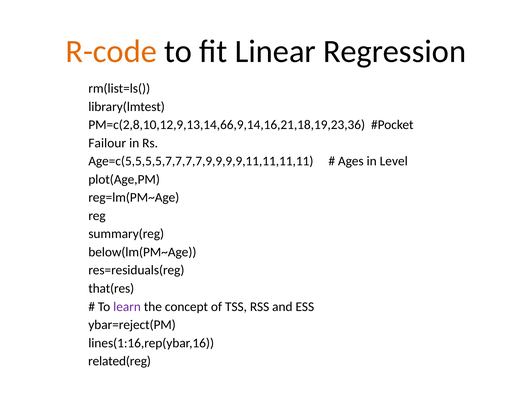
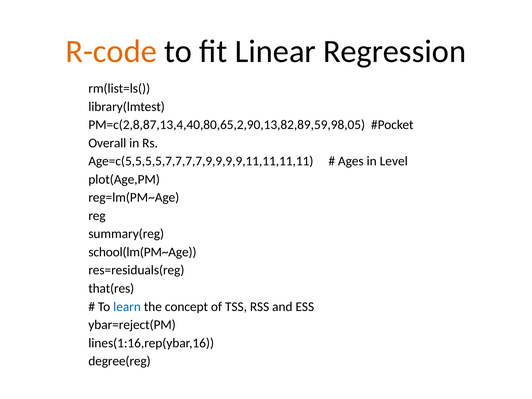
PM=c(2,8,10,12,9,13,14,66,9,14,16,21,18,19,23,36: PM=c(2,8,10,12,9,13,14,66,9,14,16,21,18,19,23,36 -> PM=c(2,8,87,13,4,40,80,65,2,90,13,82,89,59,98,05
Failour: Failour -> Overall
below(lm(PM~Age: below(lm(PM~Age -> school(lm(PM~Age
learn colour: purple -> blue
related(reg: related(reg -> degree(reg
